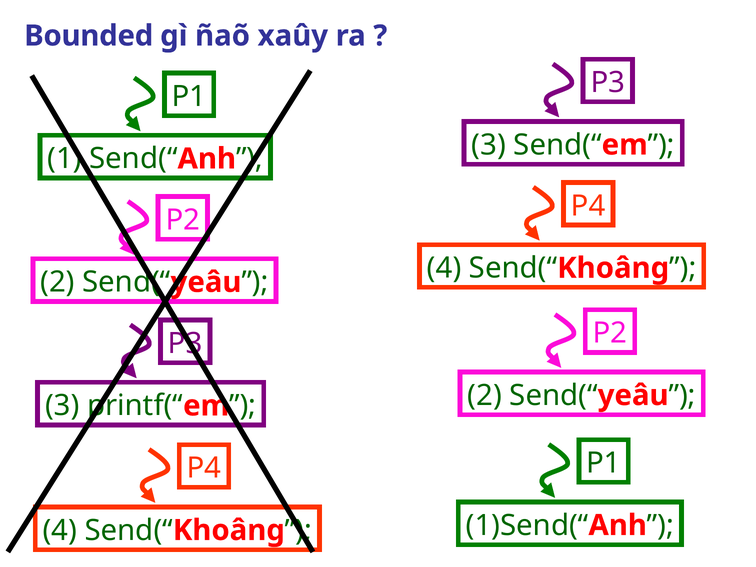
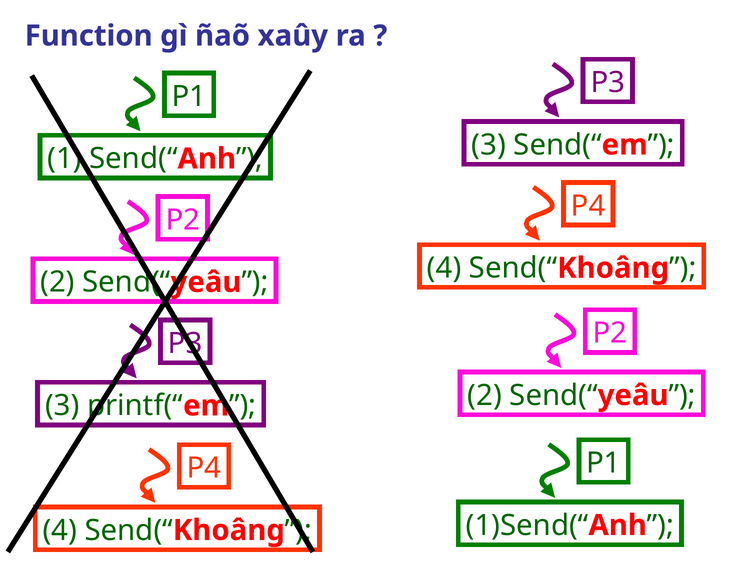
Bounded: Bounded -> Function
